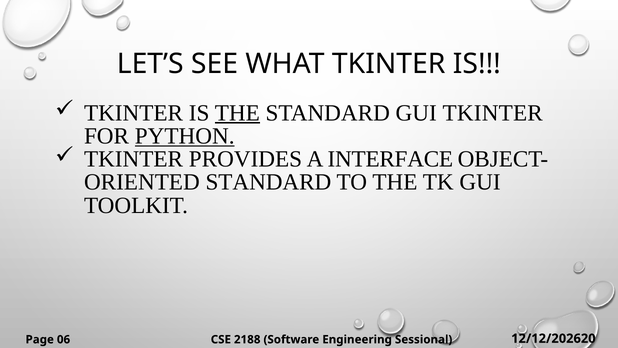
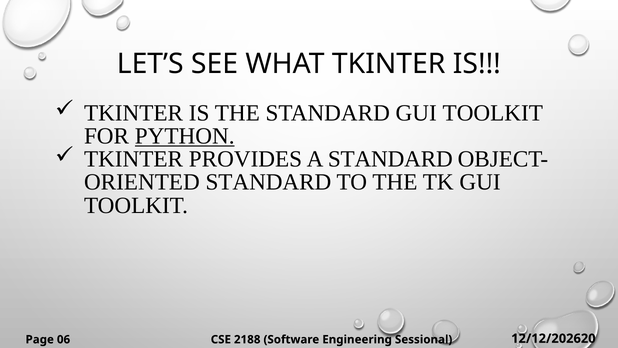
THE at (237, 113) underline: present -> none
STANDARD GUI TKINTER: TKINTER -> TOOLKIT
A INTERFACE: INTERFACE -> STANDARD
